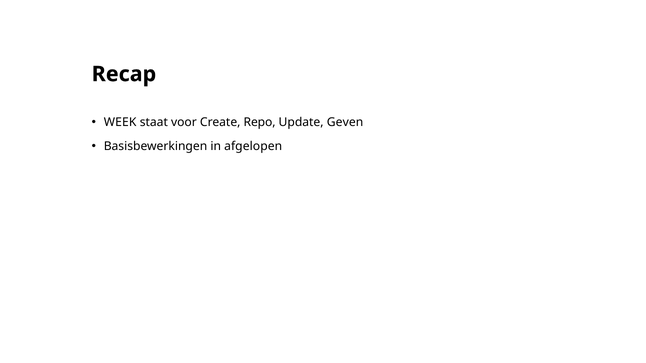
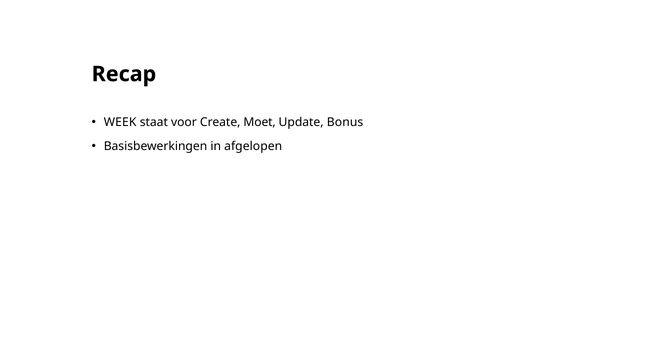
Repo: Repo -> Moet
Geven: Geven -> Bonus
